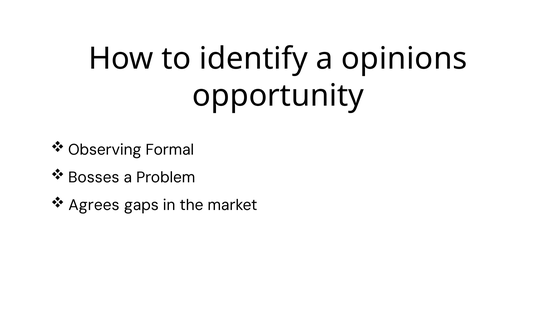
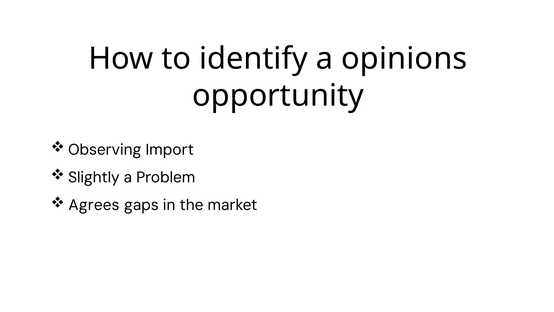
Formal: Formal -> Import
Bosses: Bosses -> Slightly
